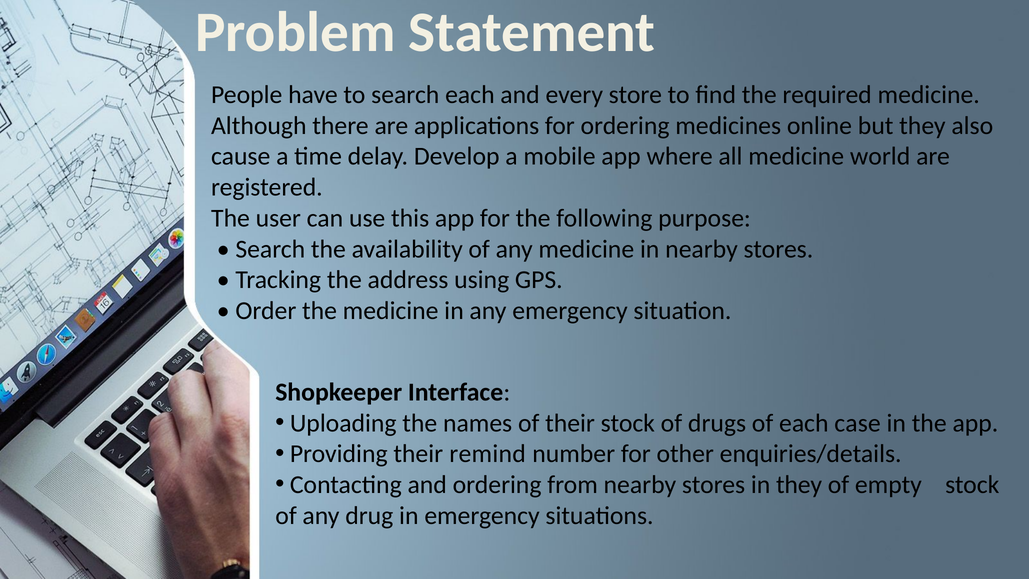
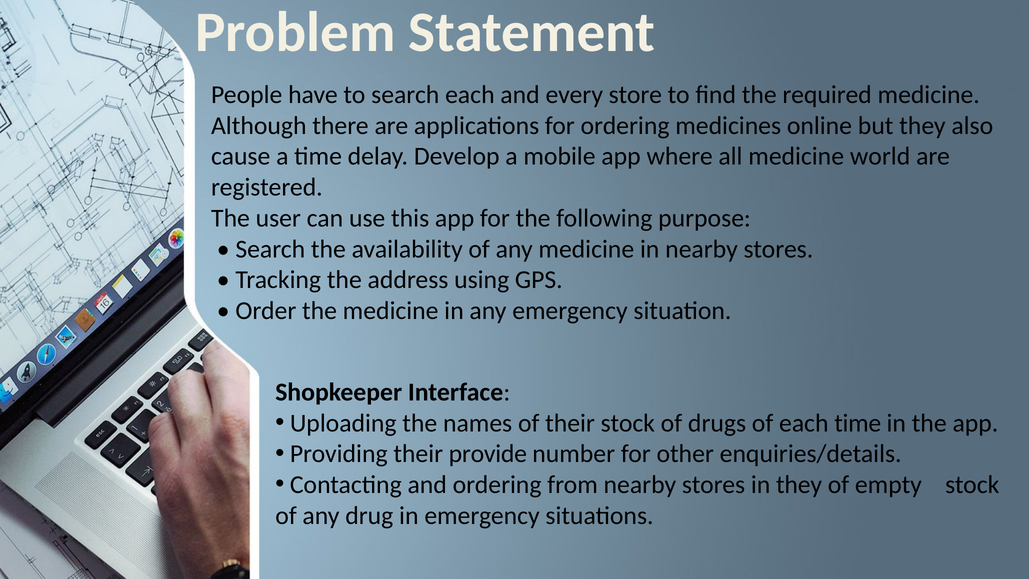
each case: case -> time
remind: remind -> provide
